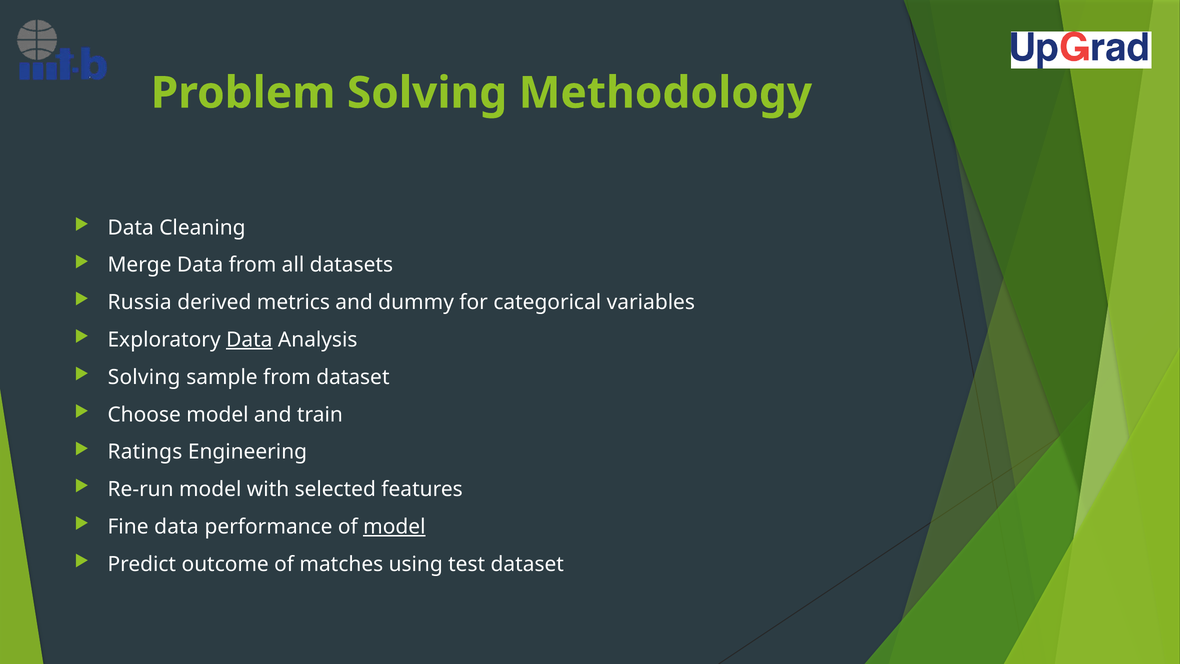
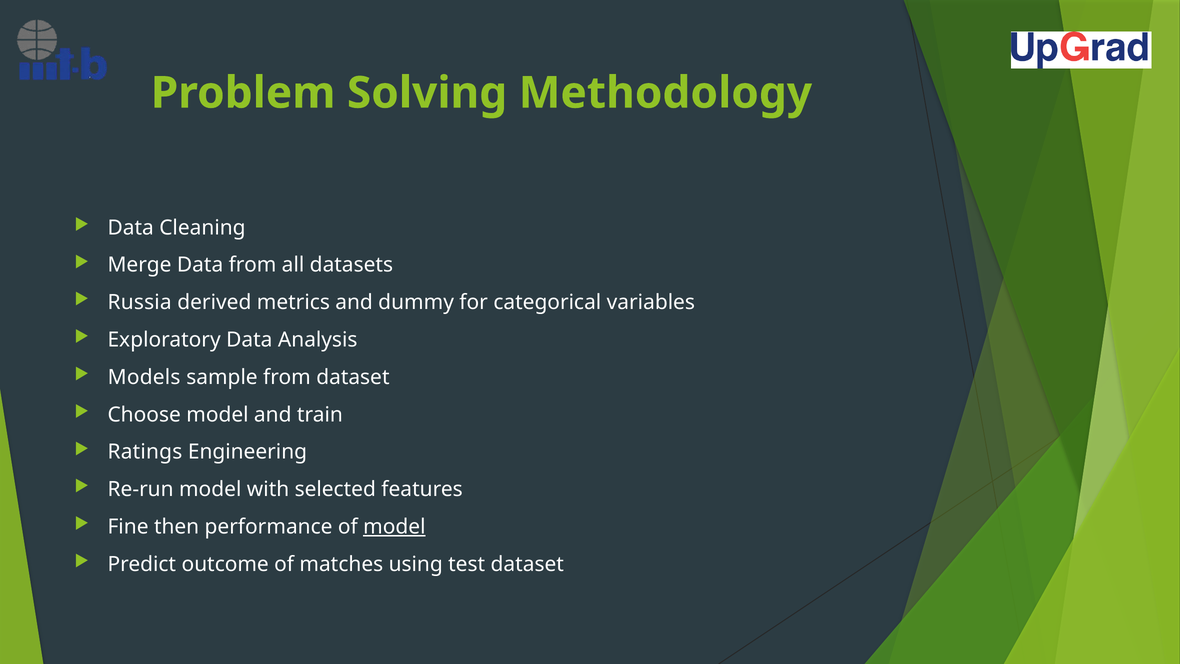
Data at (249, 340) underline: present -> none
Solving at (144, 377): Solving -> Models
Fine data: data -> then
